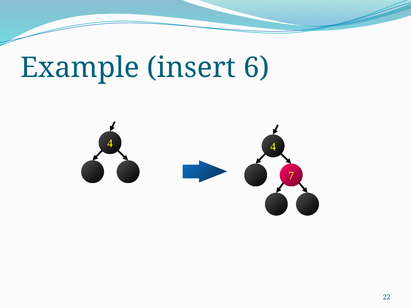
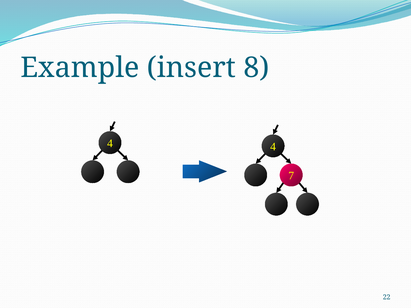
6: 6 -> 8
